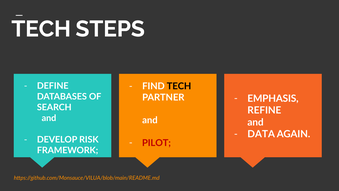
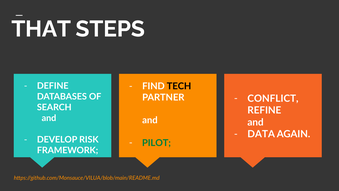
TECH at (41, 29): TECH -> THAT
EMPHASIS: EMPHASIS -> CONFLICT
PILOT colour: red -> green
